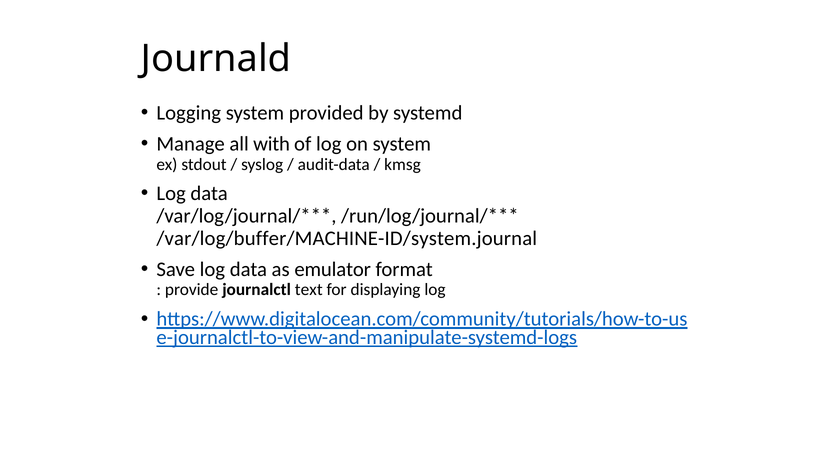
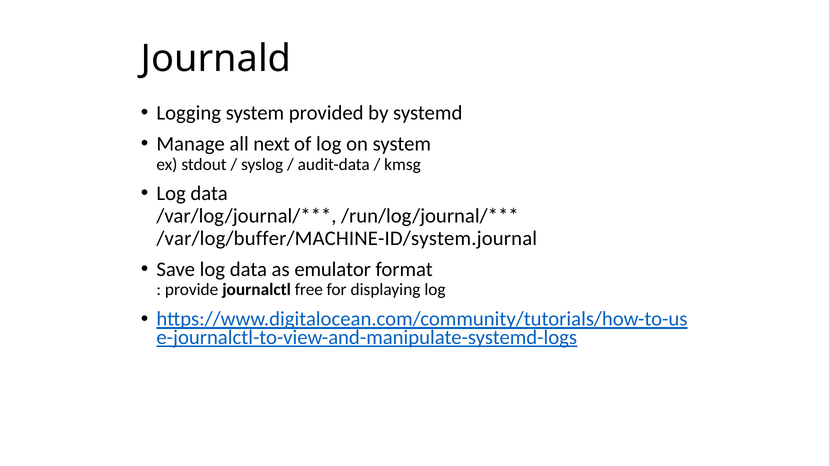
with: with -> next
text: text -> free
